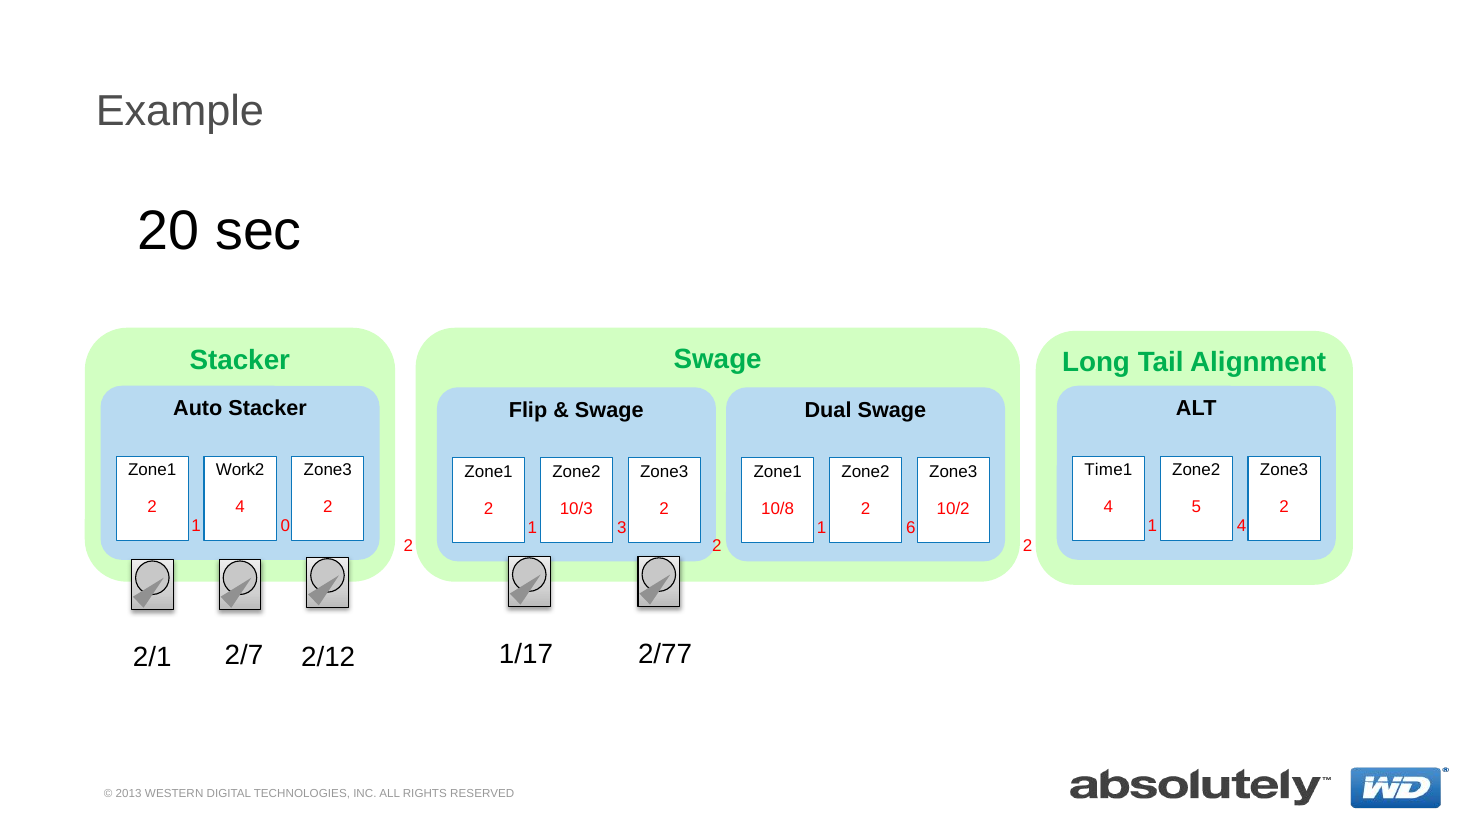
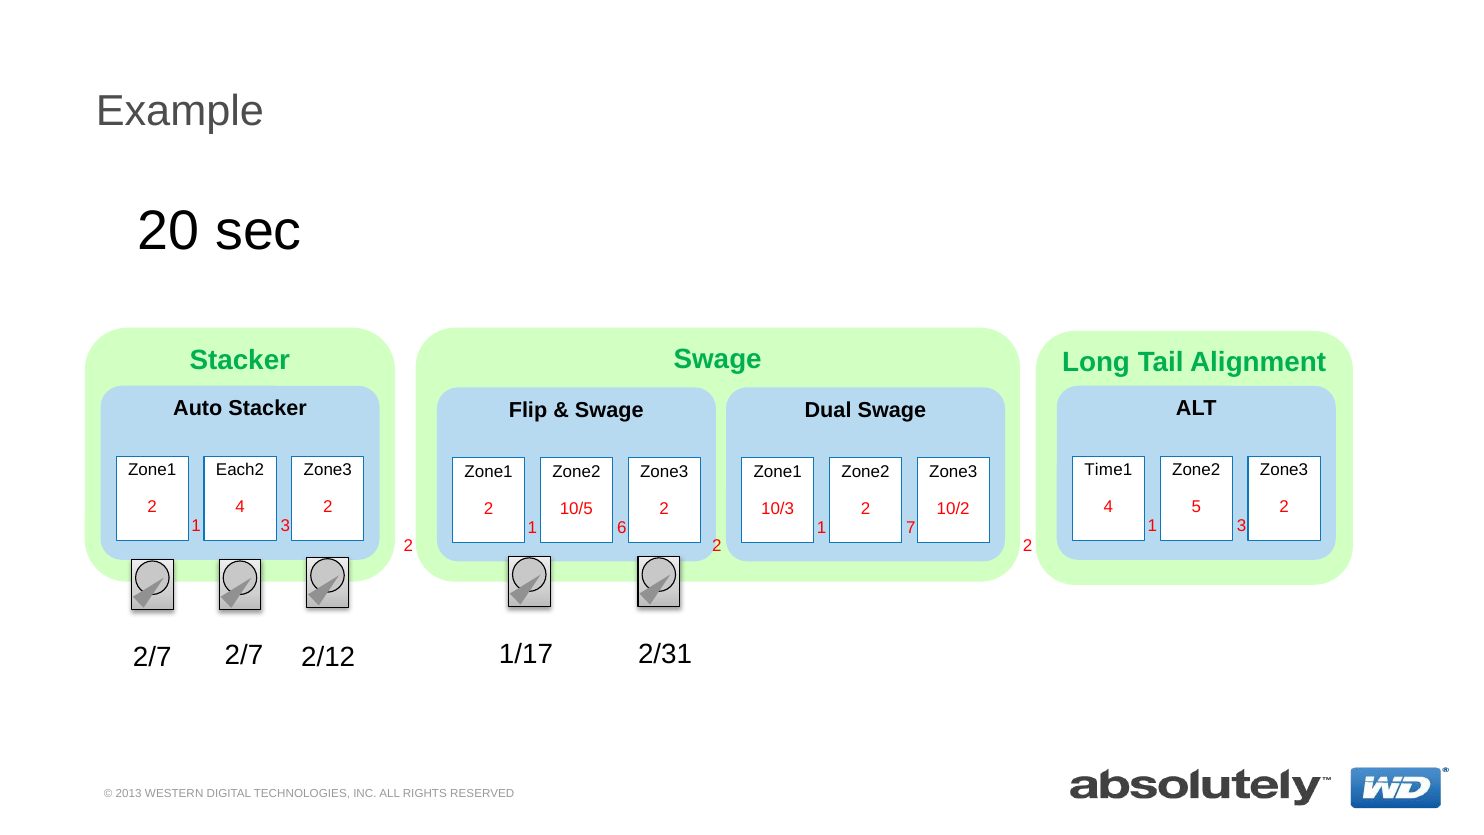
Work2: Work2 -> Each2
10/3: 10/3 -> 10/5
10/8: 10/8 -> 10/3
0 at (285, 526): 0 -> 3
4 at (1242, 526): 4 -> 3
3: 3 -> 6
6: 6 -> 7
2/77: 2/77 -> 2/31
2/1 at (152, 657): 2/1 -> 2/7
